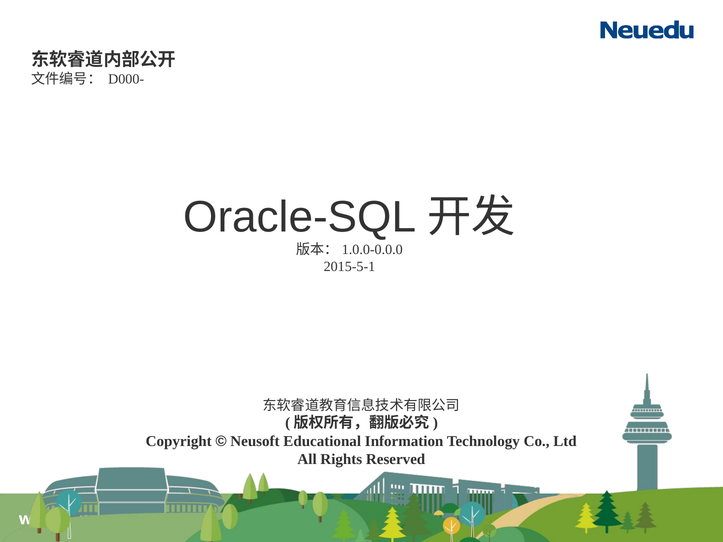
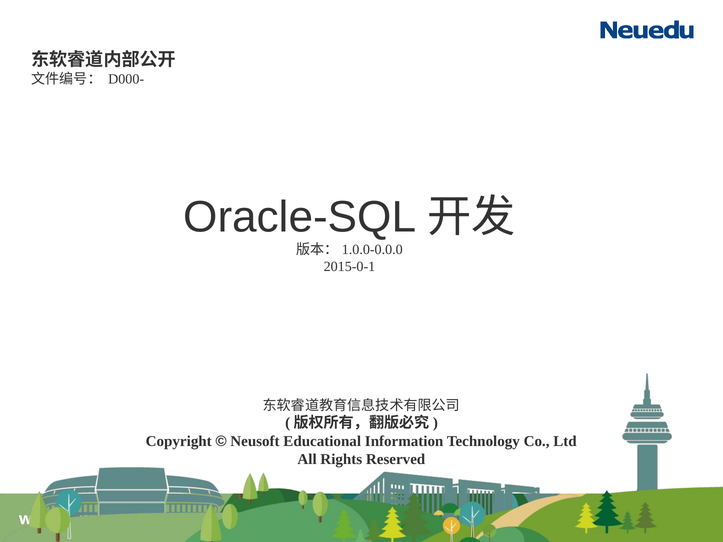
2015-5-1: 2015-5-1 -> 2015-0-1
